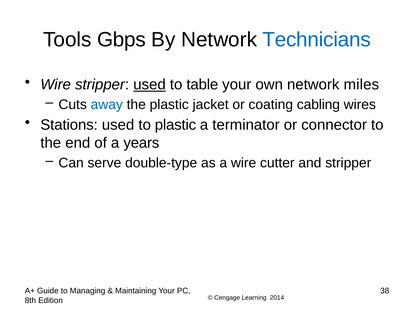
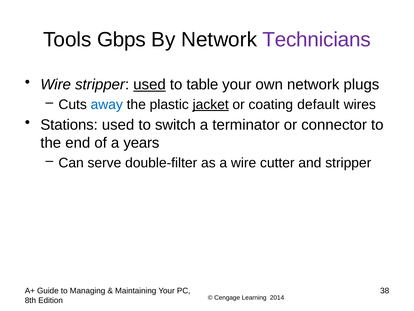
Technicians colour: blue -> purple
miles: miles -> plugs
jacket underline: none -> present
cabling: cabling -> default
to plastic: plastic -> switch
double-type: double-type -> double-filter
